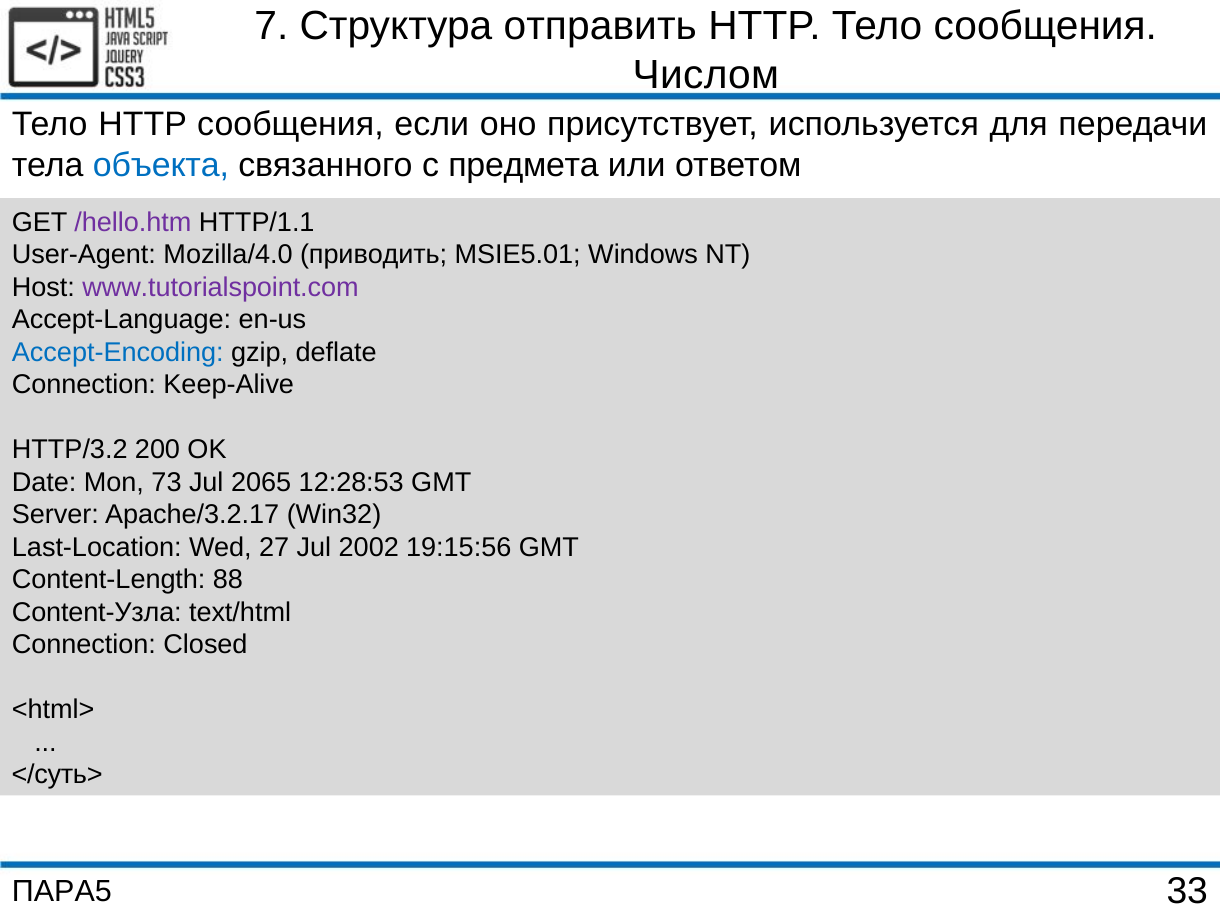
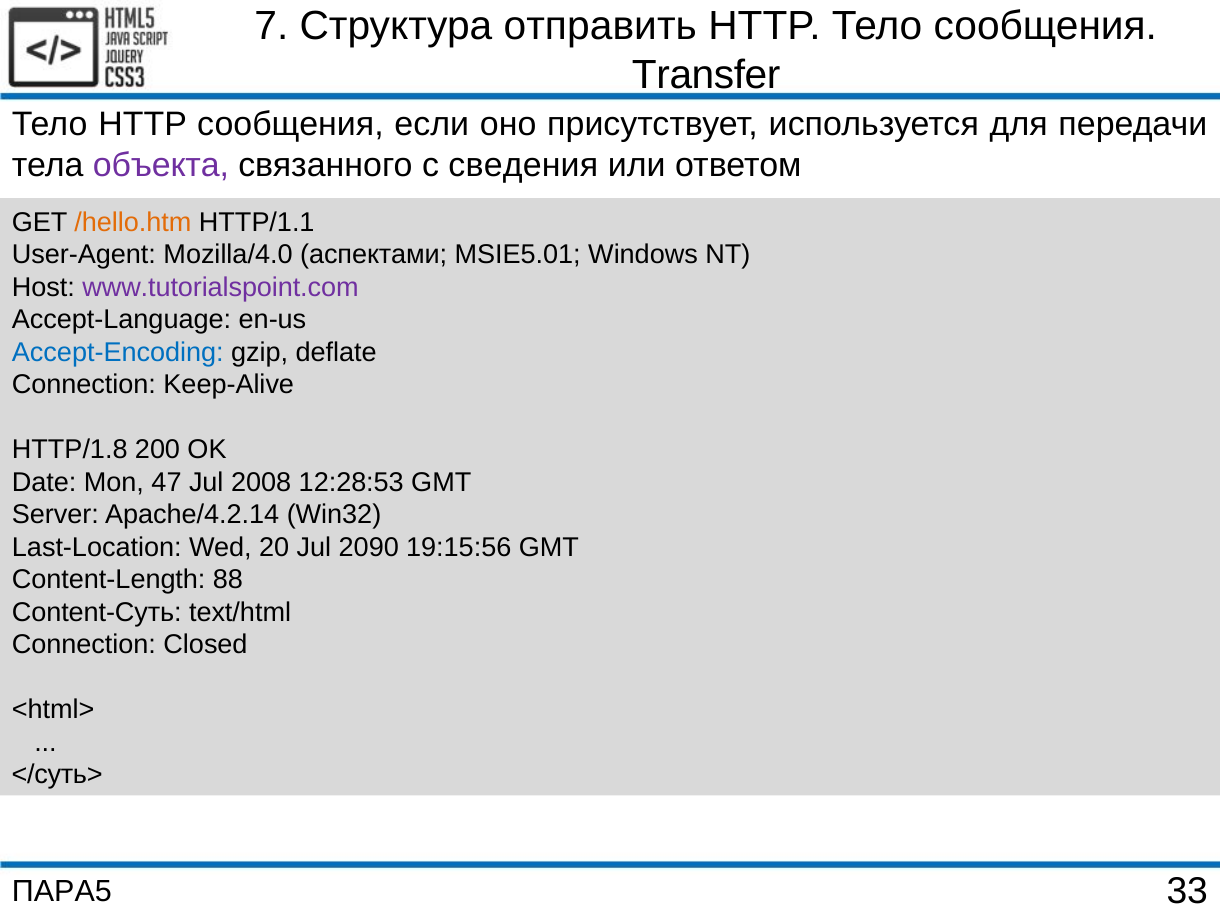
Числом: Числом -> Transfer
объекта colour: blue -> purple
предмета: предмета -> сведения
/hello.htm colour: purple -> orange
приводить: приводить -> аспектами
HTTP/3.2: HTTP/3.2 -> HTTP/1.8
73: 73 -> 47
2065: 2065 -> 2008
Apache/3.2.17: Apache/3.2.17 -> Apache/4.2.14
27: 27 -> 20
2002: 2002 -> 2090
Content-Узла: Content-Узла -> Content-Суть
